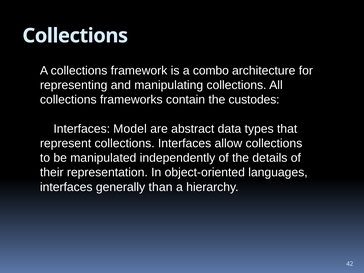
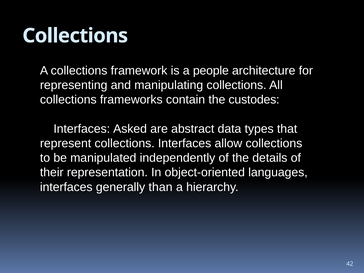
combo: combo -> people
Model: Model -> Asked
